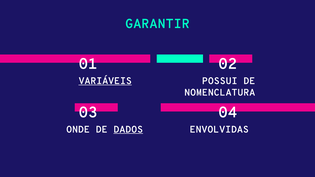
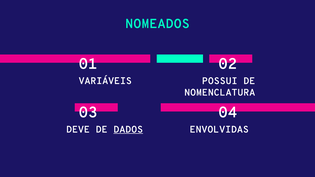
GARANTIR: GARANTIR -> NOMEADOS
VARIÁVEIS underline: present -> none
ONDE: ONDE -> DEVE
